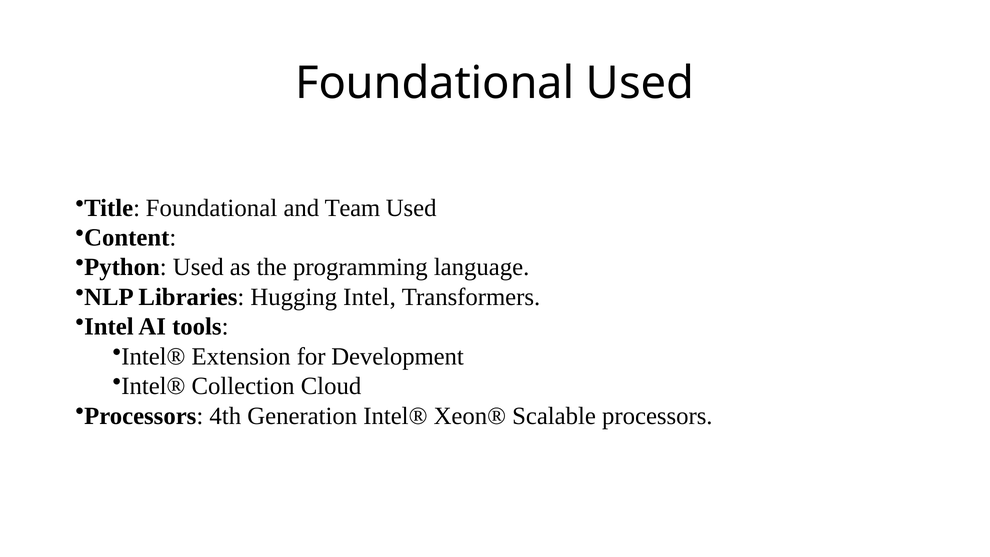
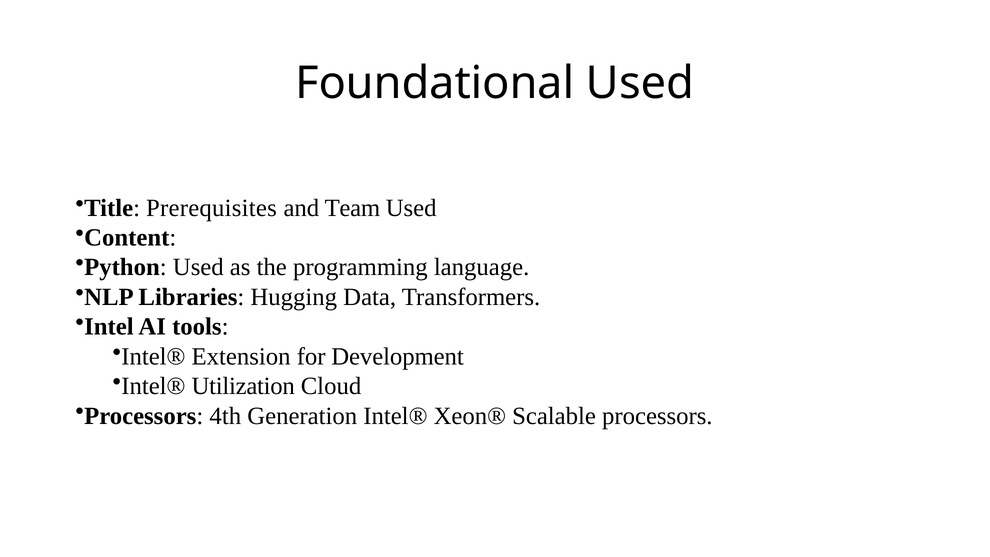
Title Foundational: Foundational -> Prerequisites
Hugging Intel: Intel -> Data
Collection: Collection -> Utilization
